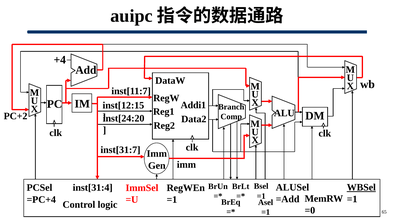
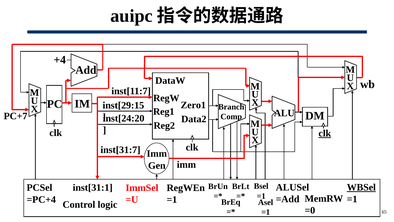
Addi1: Addi1 -> Zero1
inst[12:15: inst[12:15 -> inst[29:15
PC+2: PC+2 -> PC+7
clk at (325, 133) underline: none -> present
inst[31:4: inst[31:4 -> inst[31:1
